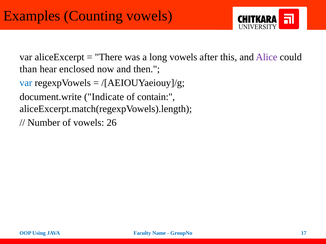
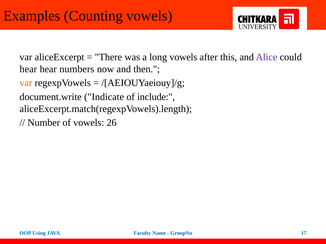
than at (28, 69): than -> hear
enclosed: enclosed -> numbers
var at (26, 83) colour: blue -> orange
contain: contain -> include
